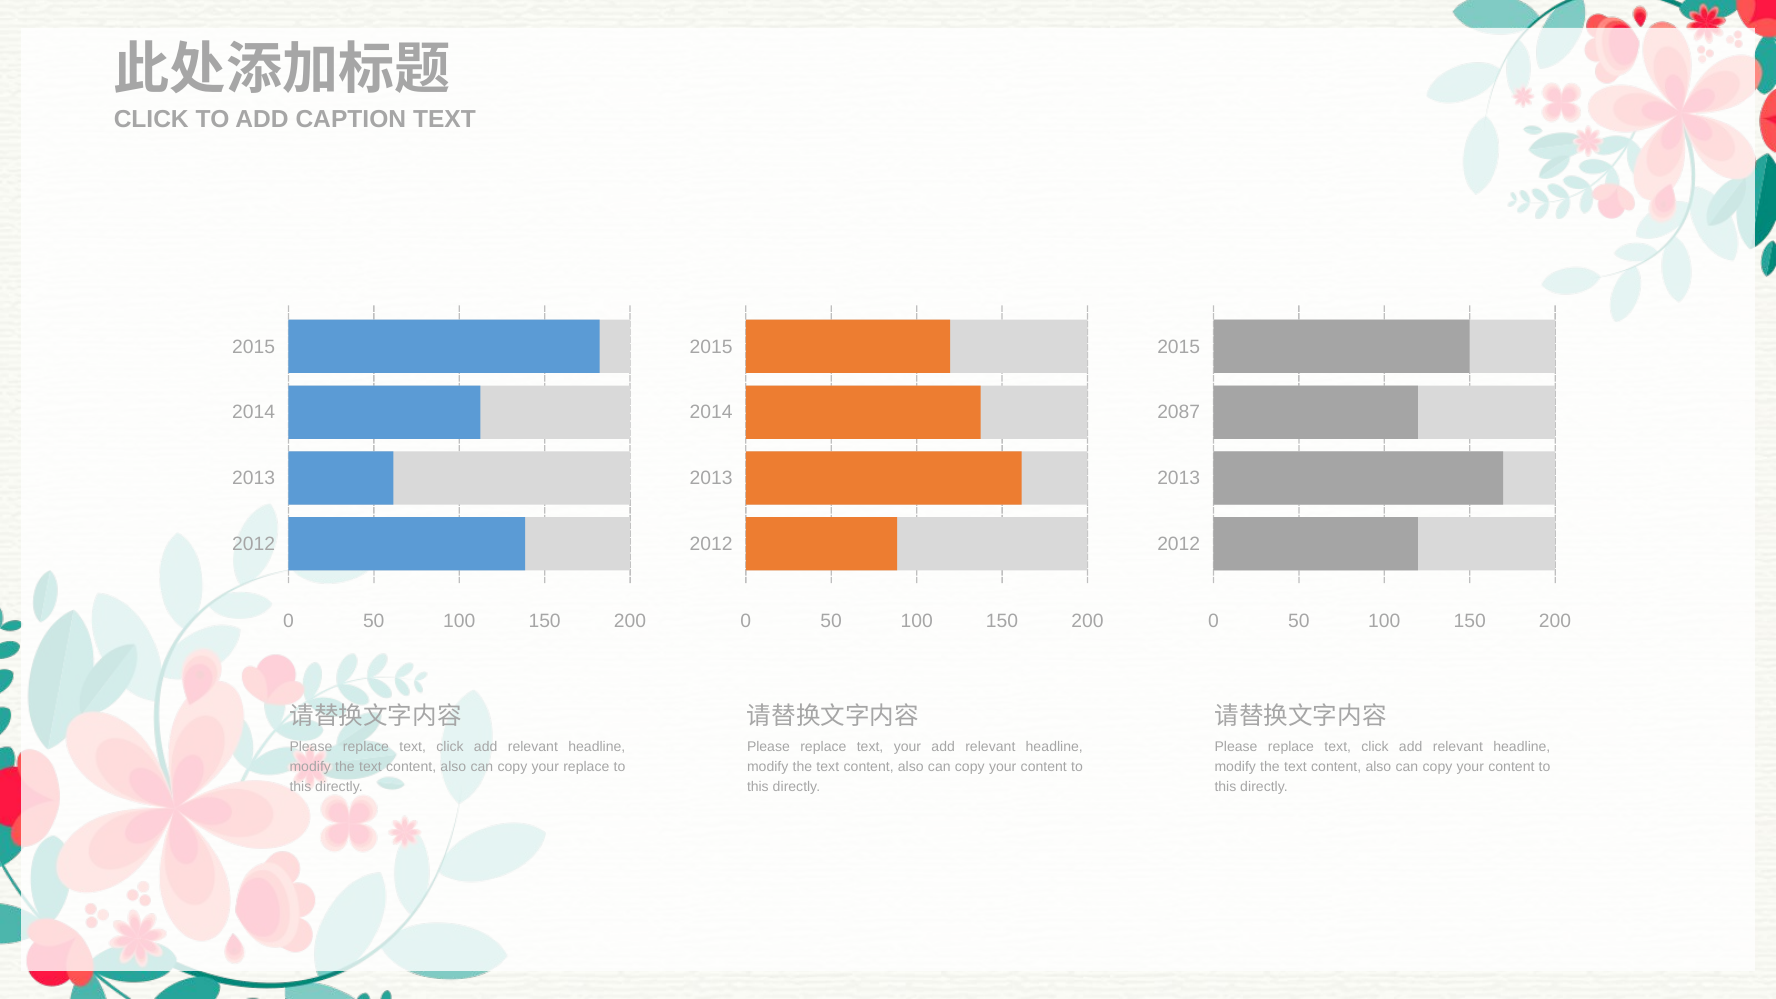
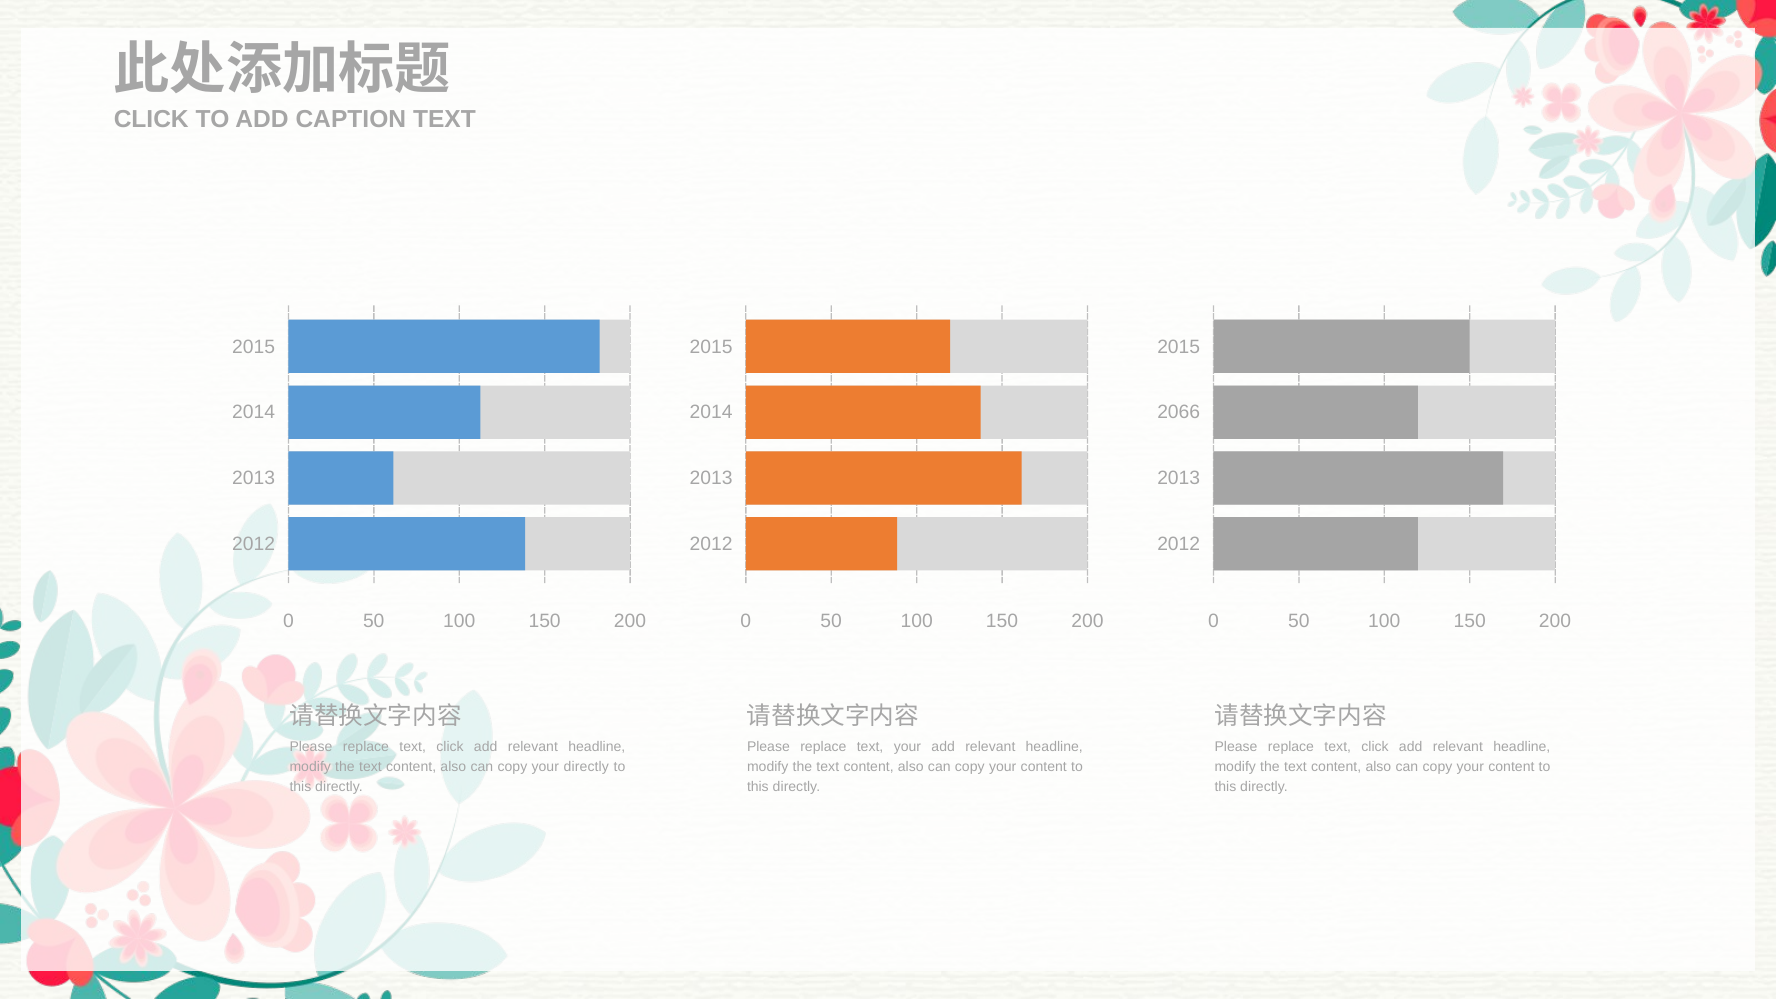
2087: 2087 -> 2066
your replace: replace -> directly
